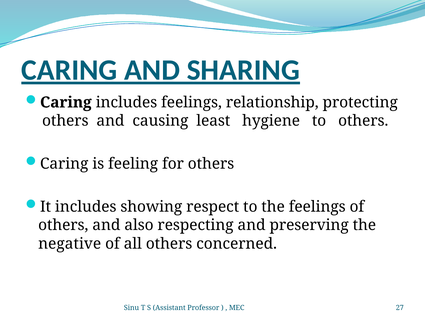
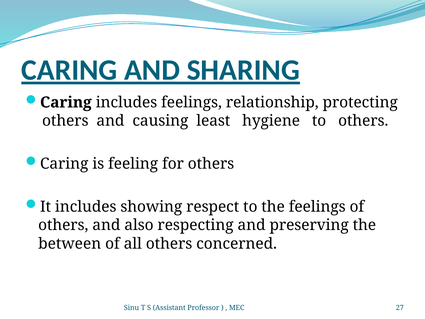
negative: negative -> between
